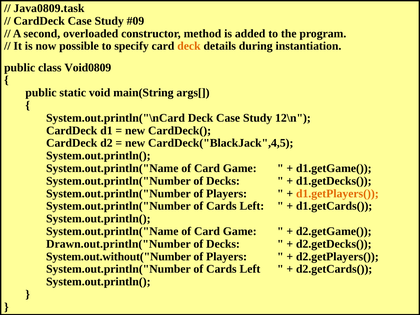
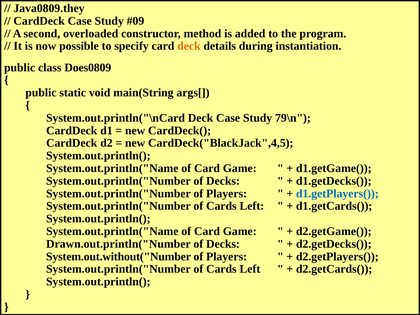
Java0809.task: Java0809.task -> Java0809.they
Void0809: Void0809 -> Does0809
12\n: 12\n -> 79\n
d1.getPlayers( colour: orange -> blue
